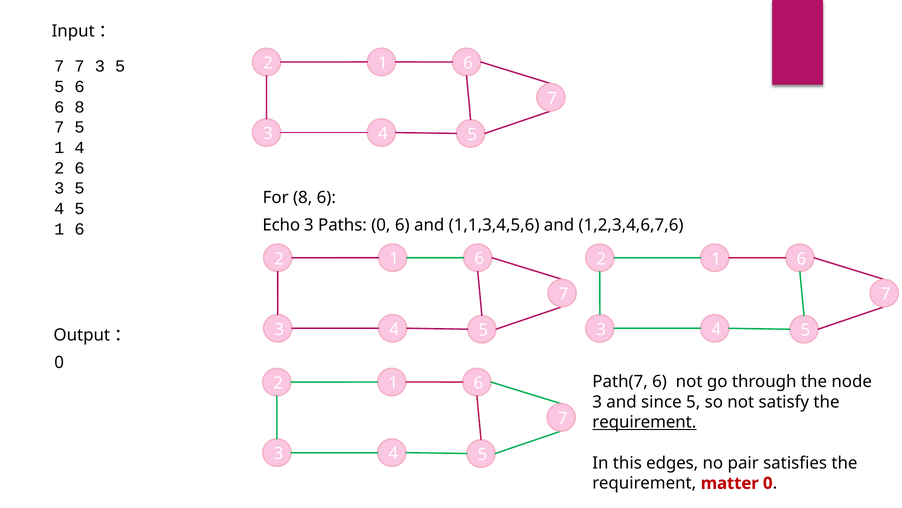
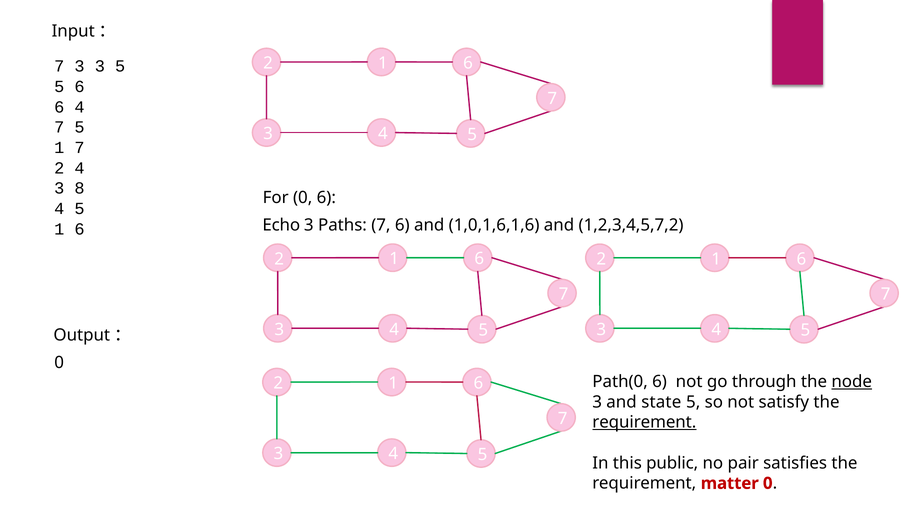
7 7: 7 -> 3
6 8: 8 -> 4
1 4: 4 -> 7
2 6: 6 -> 4
5 at (80, 188): 5 -> 8
For 8: 8 -> 0
Paths 0: 0 -> 7
1,1,3,4,5,6: 1,1,3,4,5,6 -> 1,0,1,6,1,6
1,2,3,4,6,7,6: 1,2,3,4,6,7,6 -> 1,2,3,4,5,7,2
Path(7: Path(7 -> Path(0
node underline: none -> present
since: since -> state
edges: edges -> public
